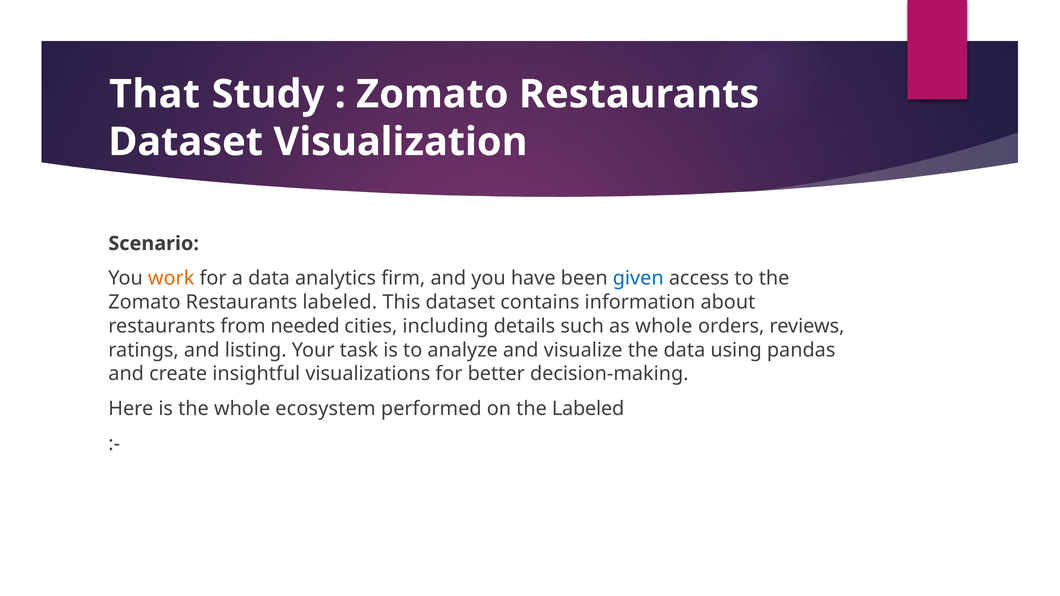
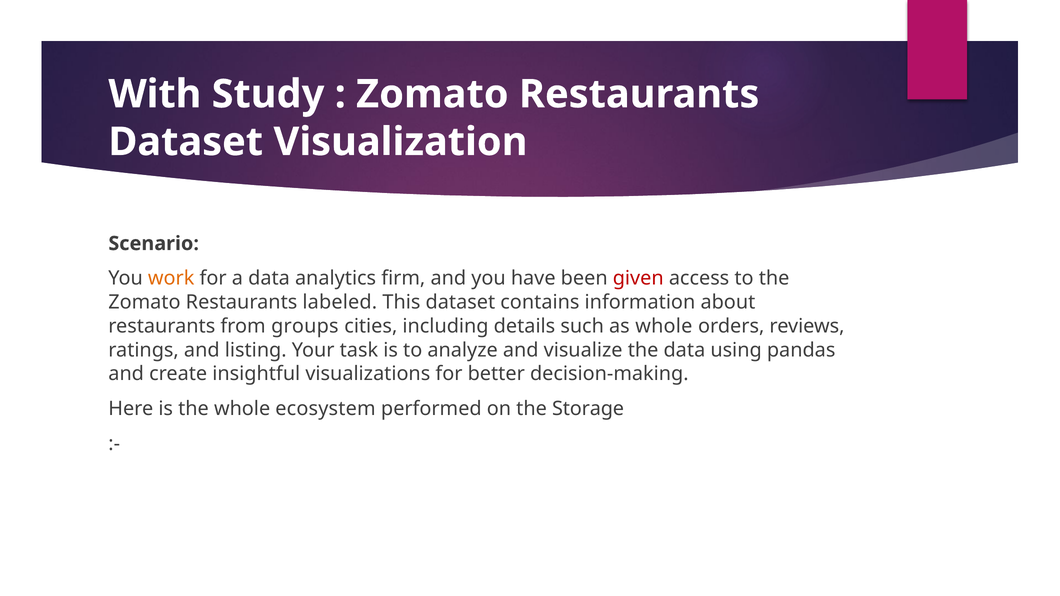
That: That -> With
given colour: blue -> red
needed: needed -> groups
the Labeled: Labeled -> Storage
